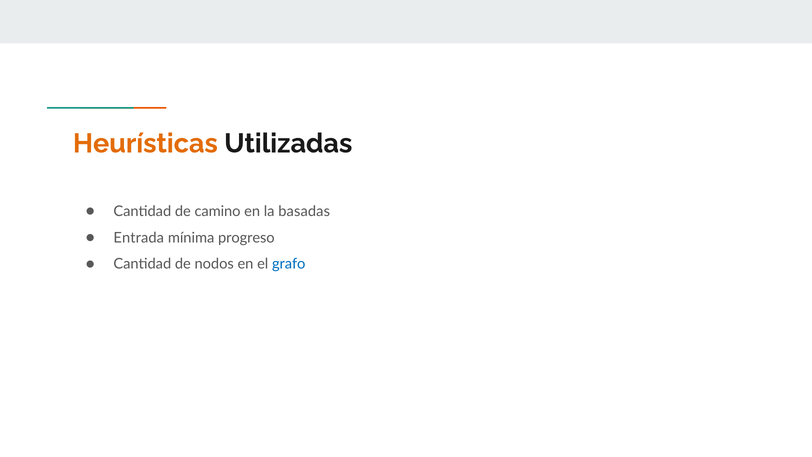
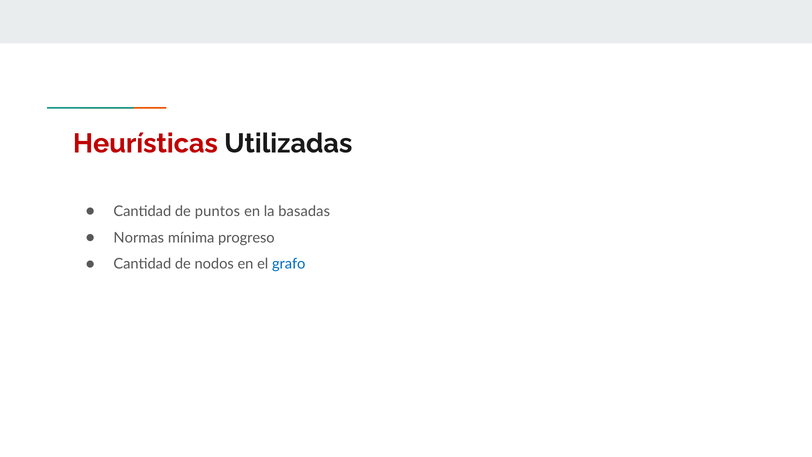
Heurísticas colour: orange -> red
camino: camino -> puntos
Entrada: Entrada -> Normas
